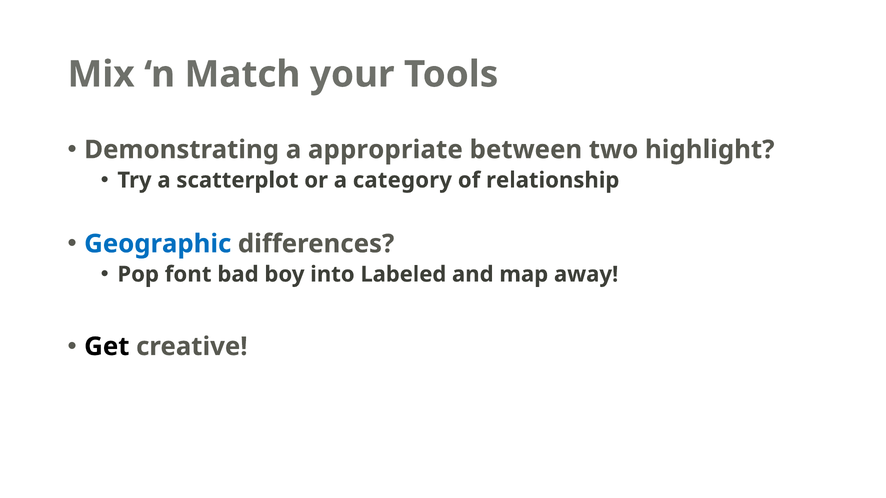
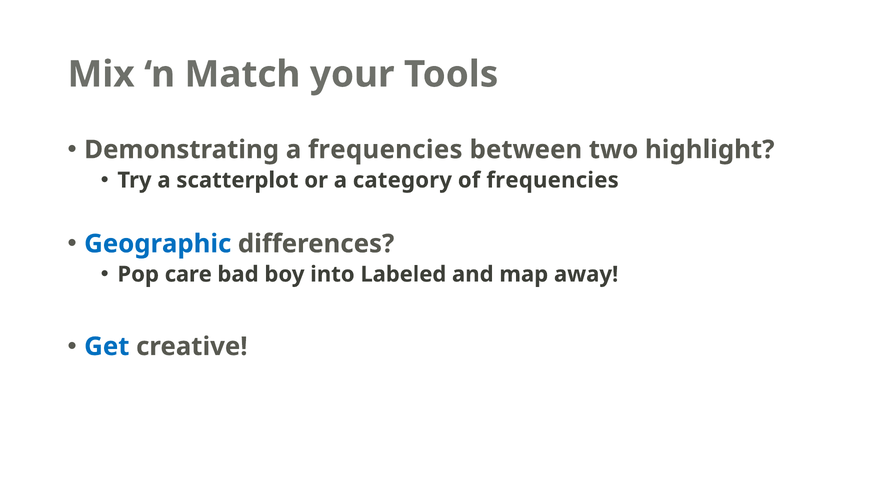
a appropriate: appropriate -> frequencies
of relationship: relationship -> frequencies
font: font -> care
Get colour: black -> blue
